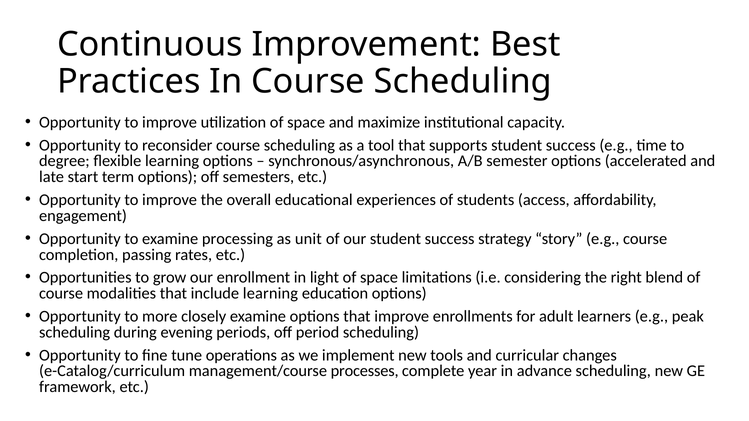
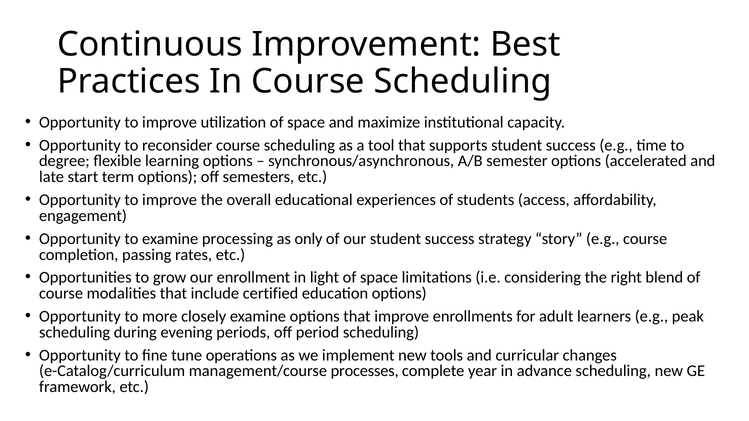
unit: unit -> only
include learning: learning -> certified
